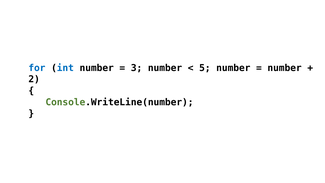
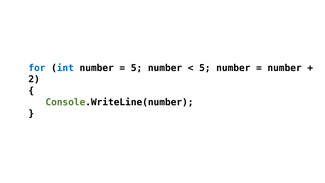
3 at (137, 68): 3 -> 5
